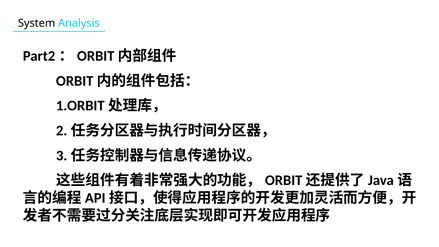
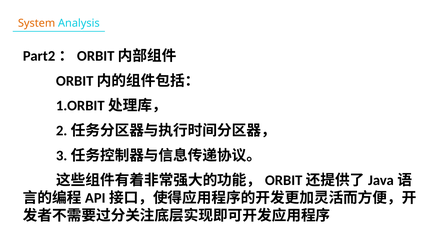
System colour: black -> orange
